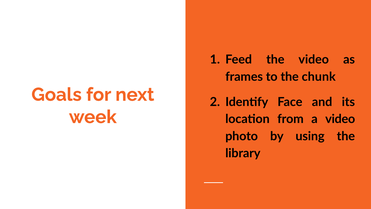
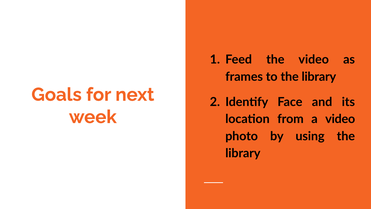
to the chunk: chunk -> library
